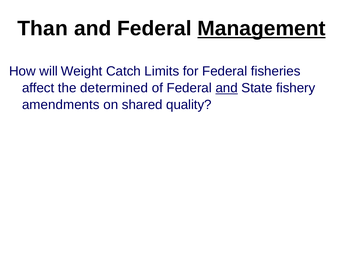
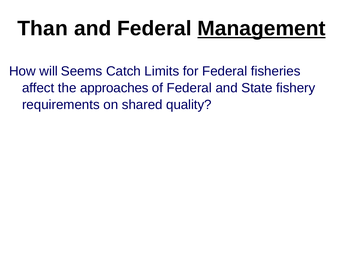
Weight: Weight -> Seems
determined: determined -> approaches
and at (227, 88) underline: present -> none
amendments: amendments -> requirements
